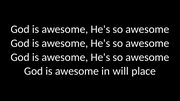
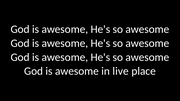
will: will -> live
